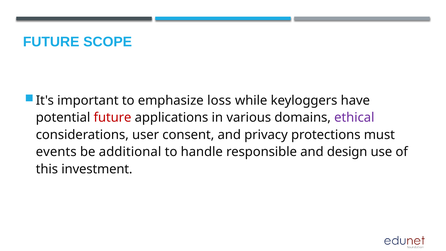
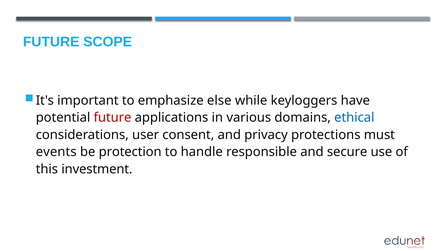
loss: loss -> else
ethical colour: purple -> blue
additional: additional -> protection
design: design -> secure
